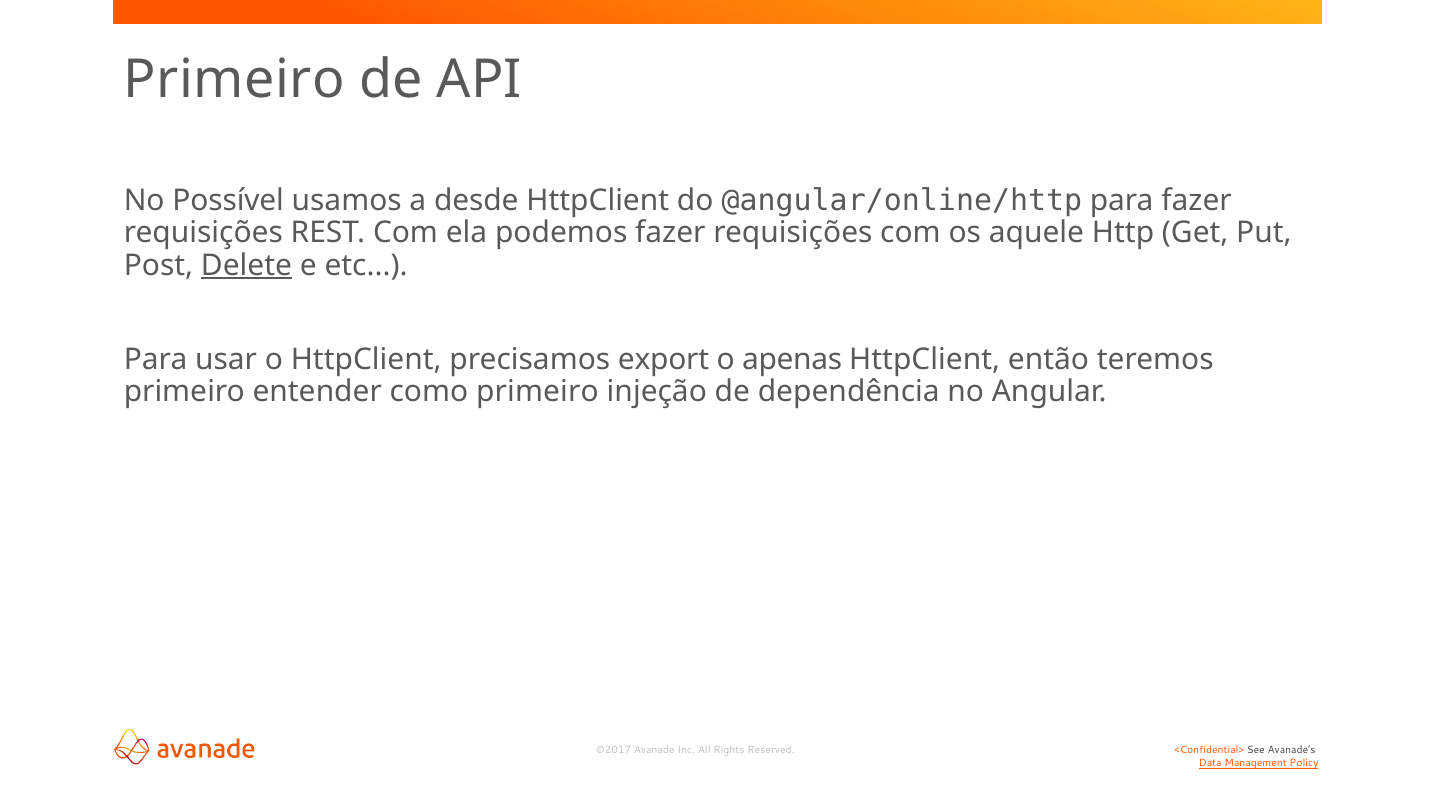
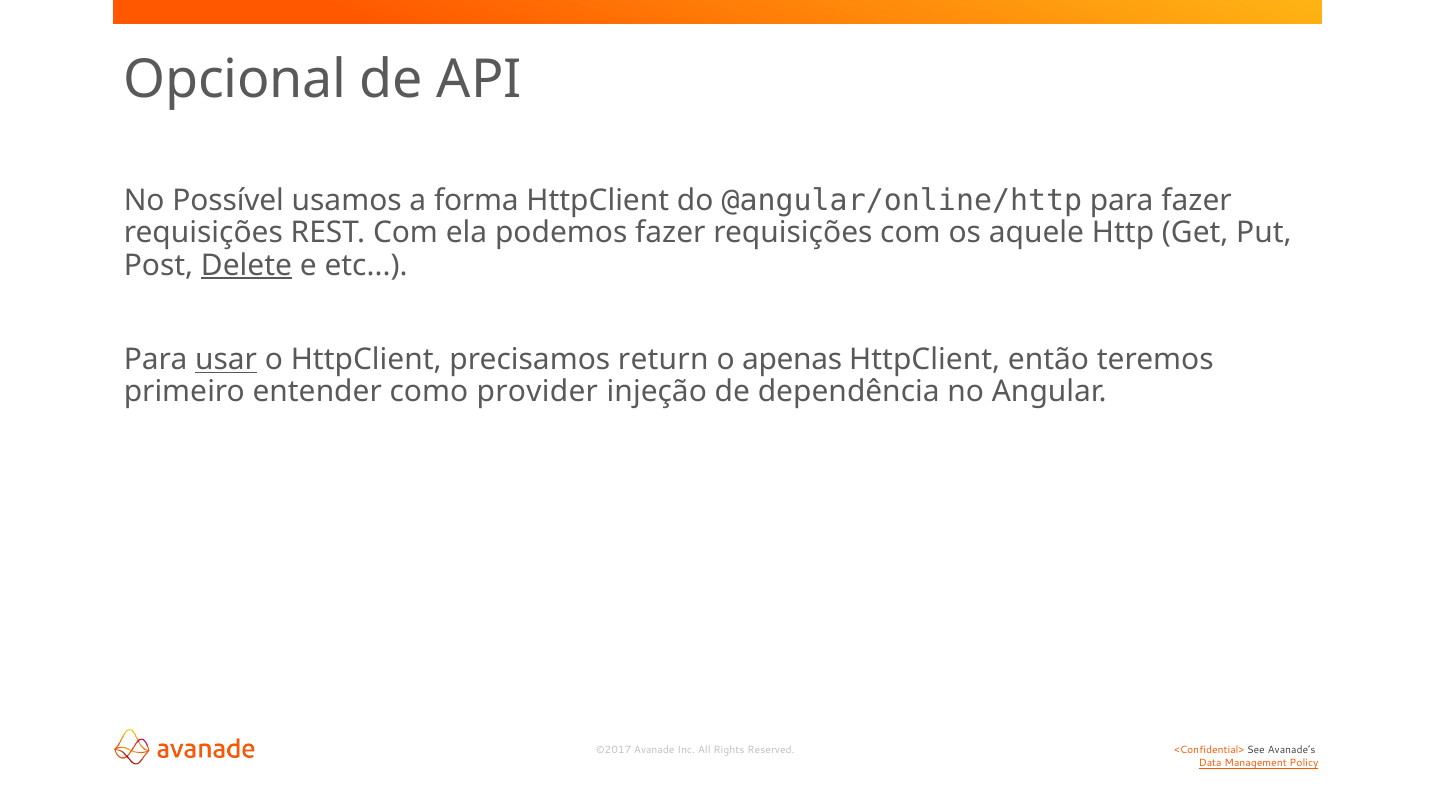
Primeiro at (234, 80): Primeiro -> Opcional
desde: desde -> forma
usar underline: none -> present
export: export -> return
como primeiro: primeiro -> provider
